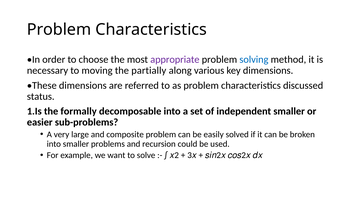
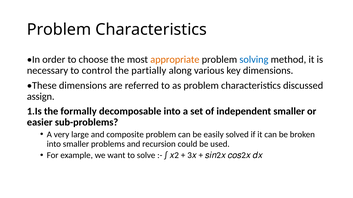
appropriate colour: purple -> orange
moving: moving -> control
status: status -> assign
